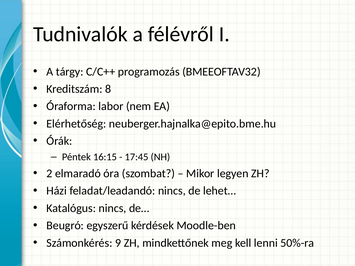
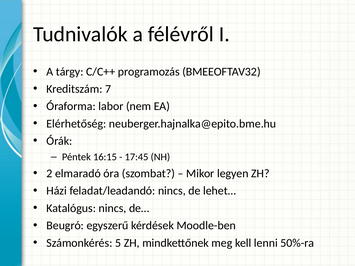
8: 8 -> 7
9: 9 -> 5
